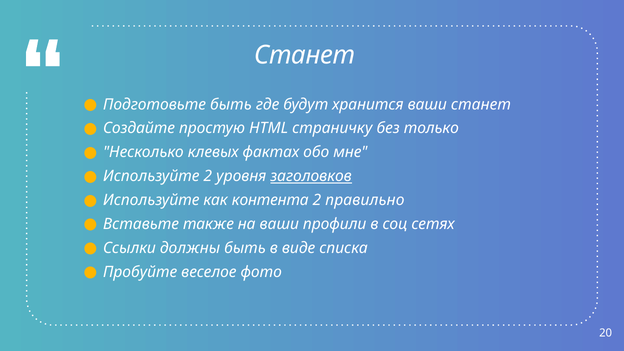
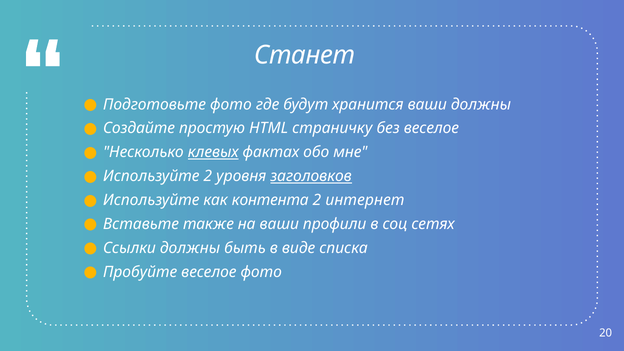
Подготовьте быть: быть -> фото
ваши станет: станет -> должны
без только: только -> веселое
клевых underline: none -> present
правильно: правильно -> интернет
